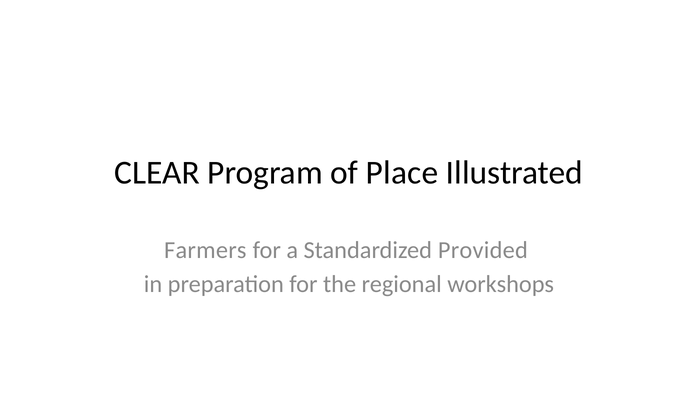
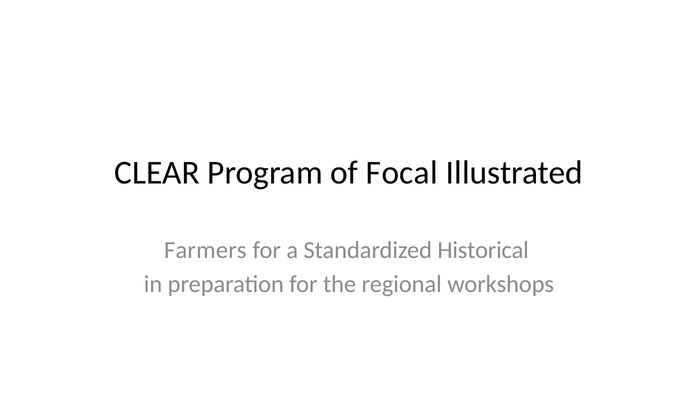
Place: Place -> Focal
Provided: Provided -> Historical
